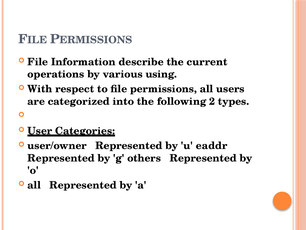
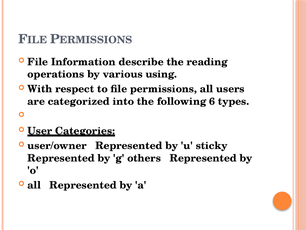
current: current -> reading
2: 2 -> 6
eaddr: eaddr -> sticky
